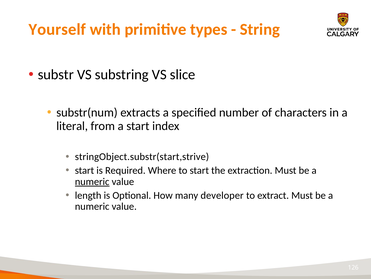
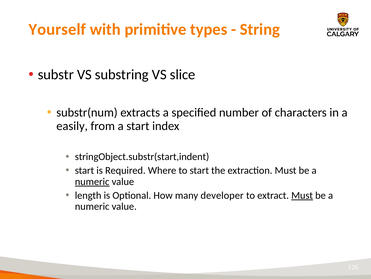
literal: literal -> easily
stringObject.substr(start,strive: stringObject.substr(start,strive -> stringObject.substr(start,indent
Must at (302, 195) underline: none -> present
